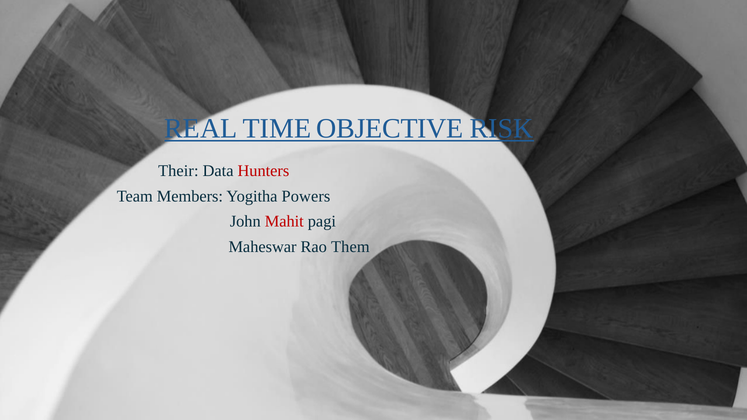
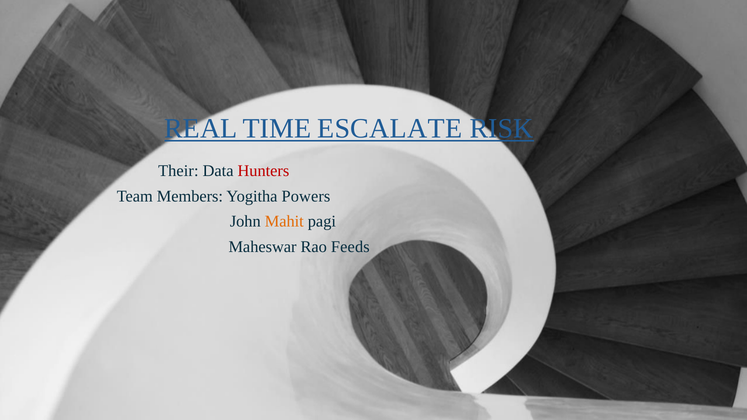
OBJECTIVE: OBJECTIVE -> ESCALATE
Mahit colour: red -> orange
Them: Them -> Feeds
